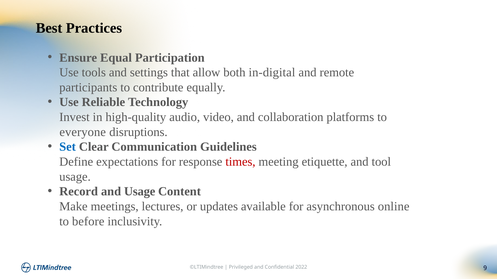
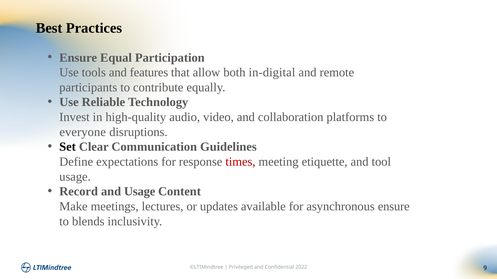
settings: settings -> features
Set colour: blue -> black
asynchronous online: online -> ensure
before: before -> blends
